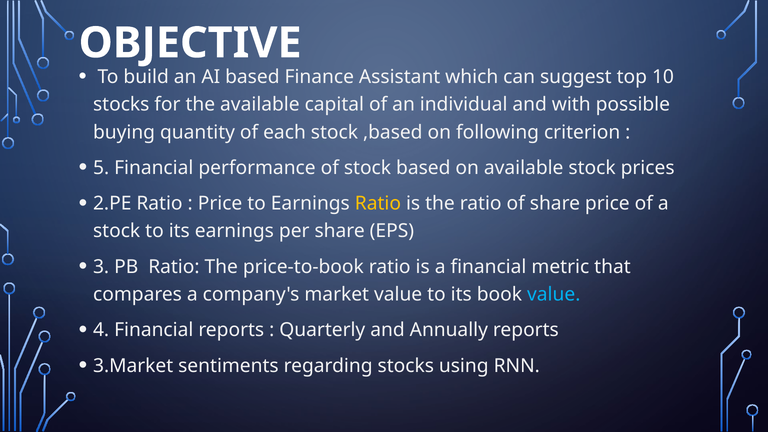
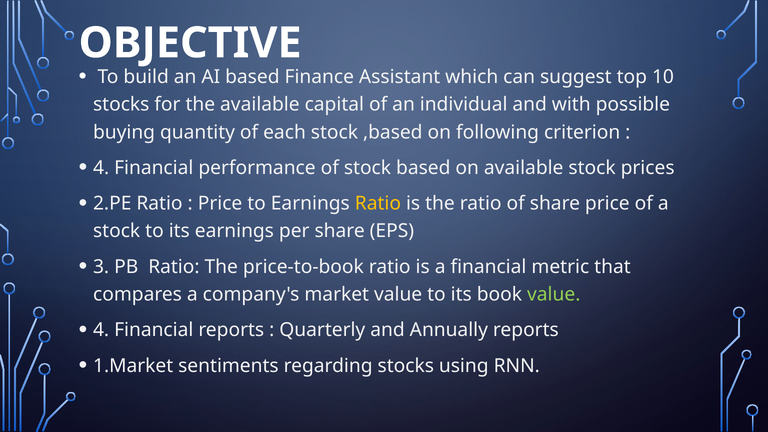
5 at (101, 168): 5 -> 4
value at (554, 294) colour: light blue -> light green
3.Market: 3.Market -> 1.Market
